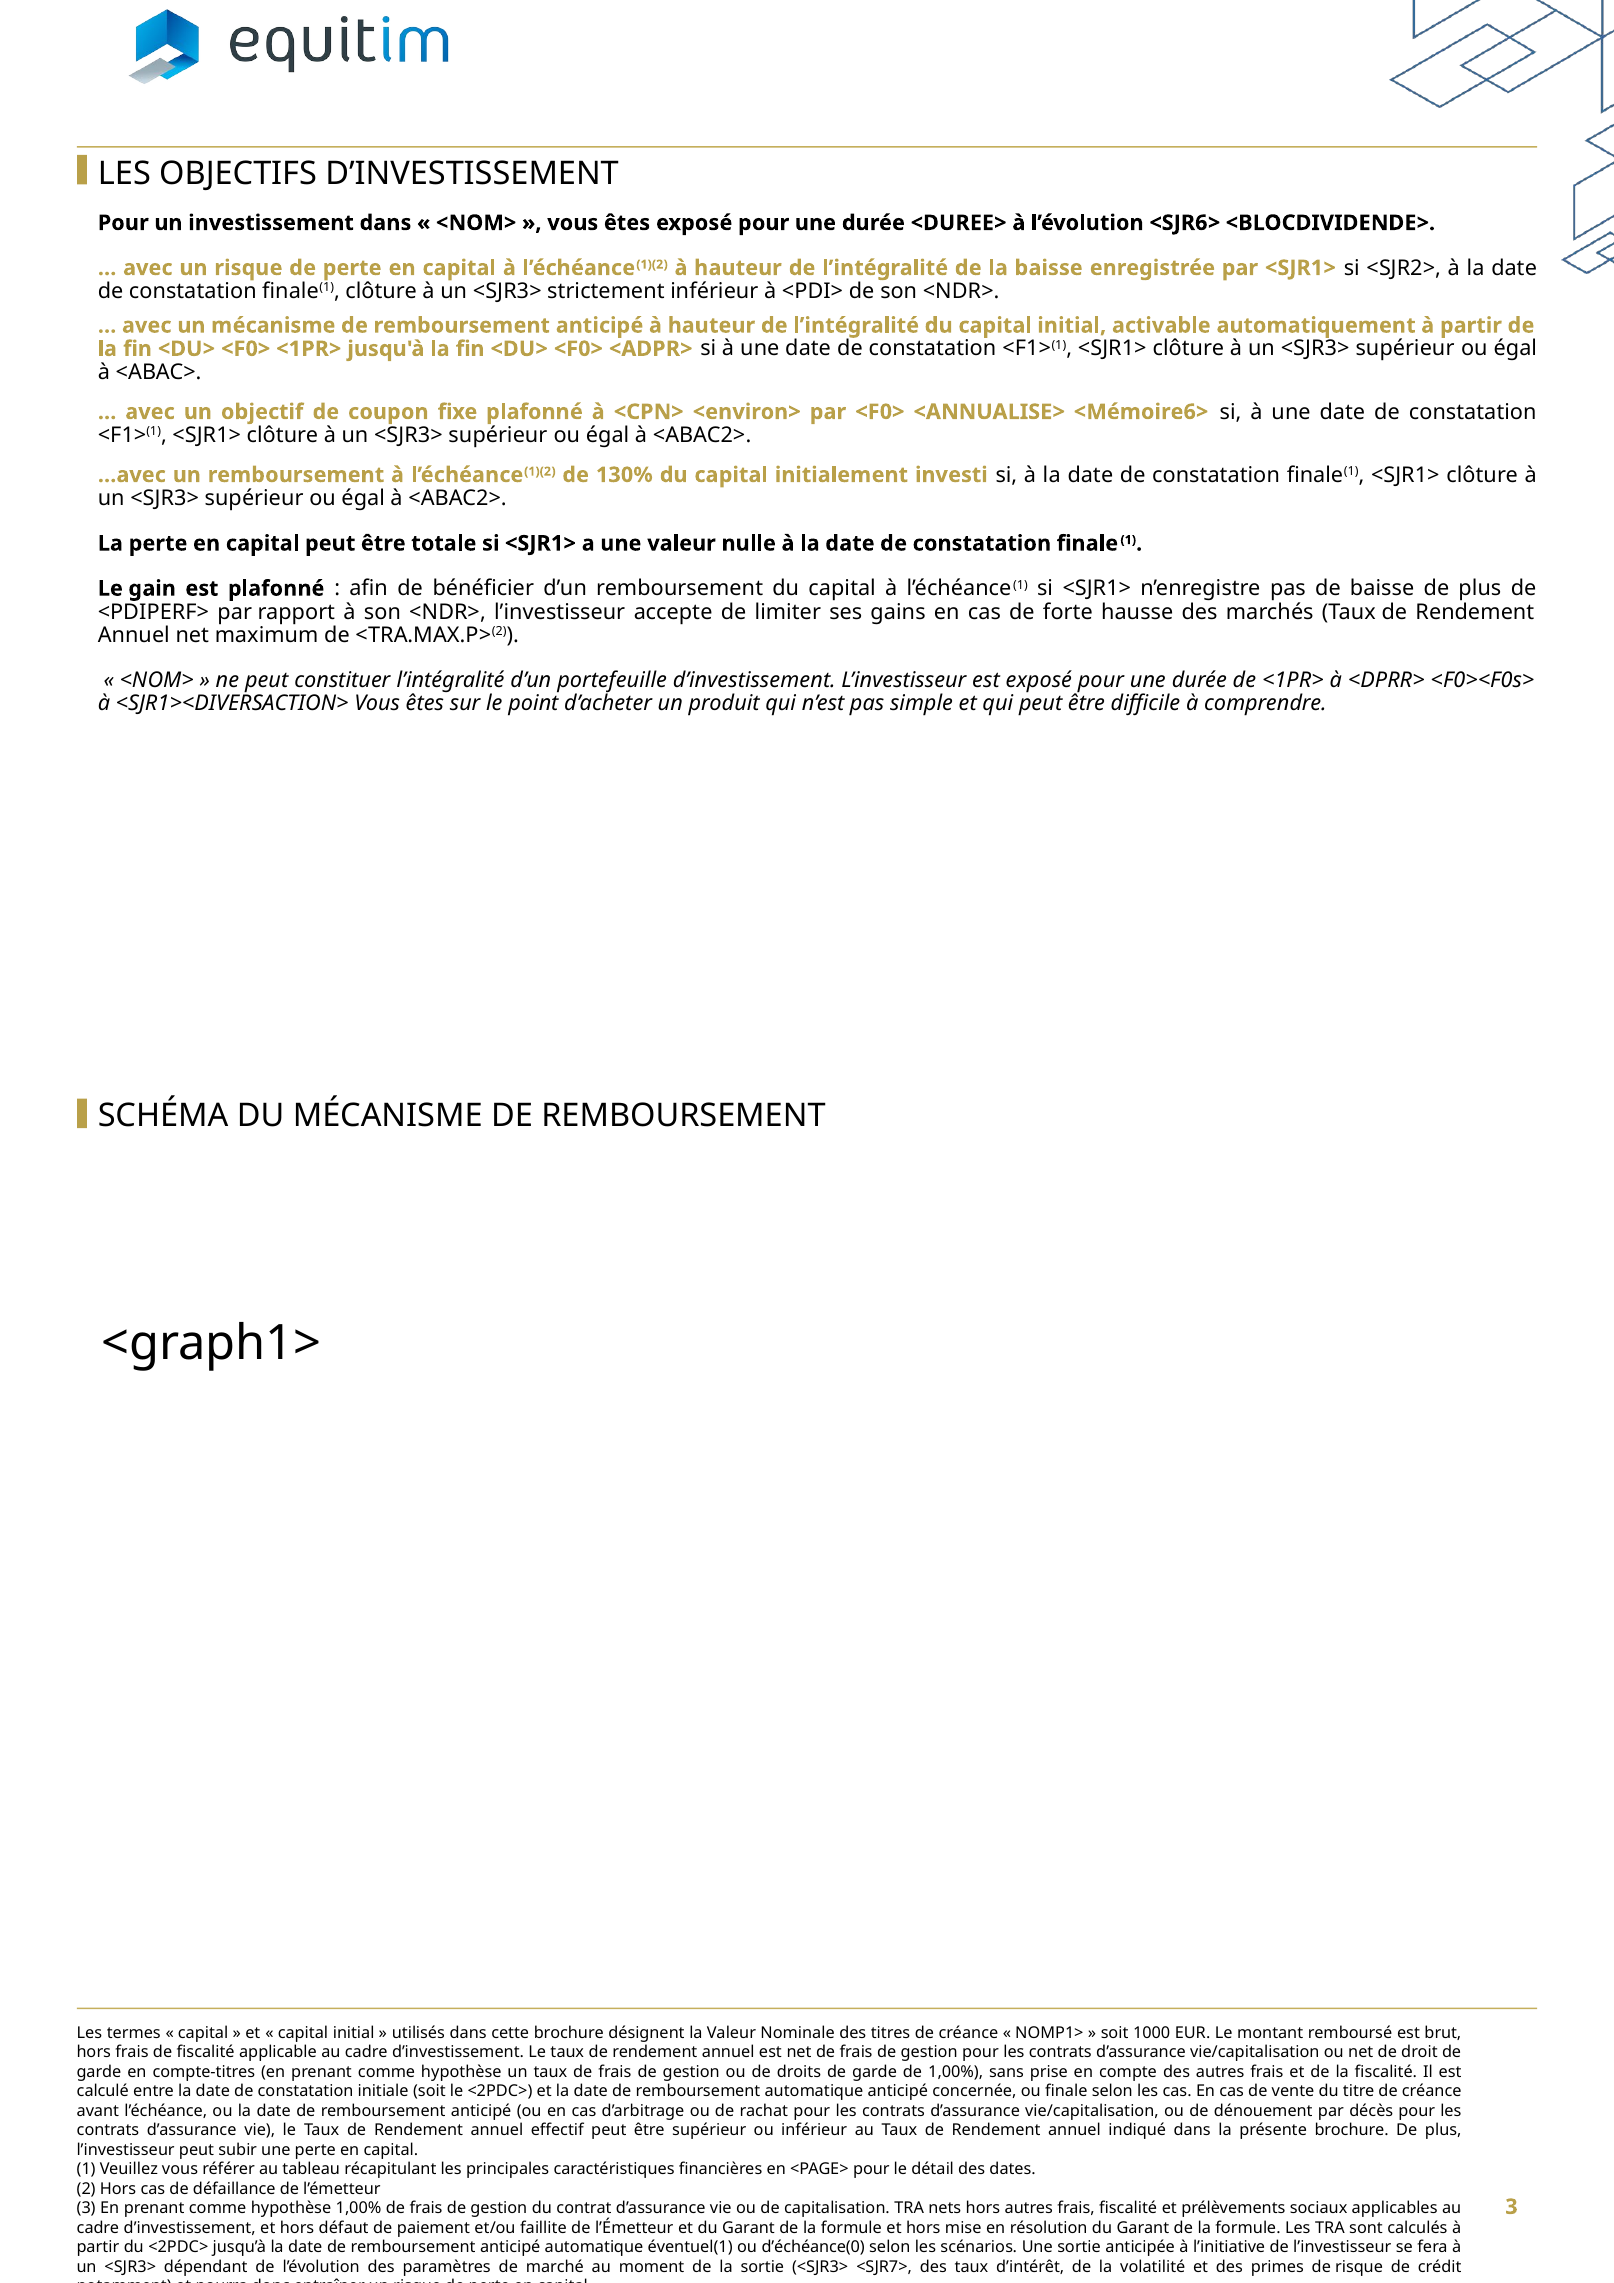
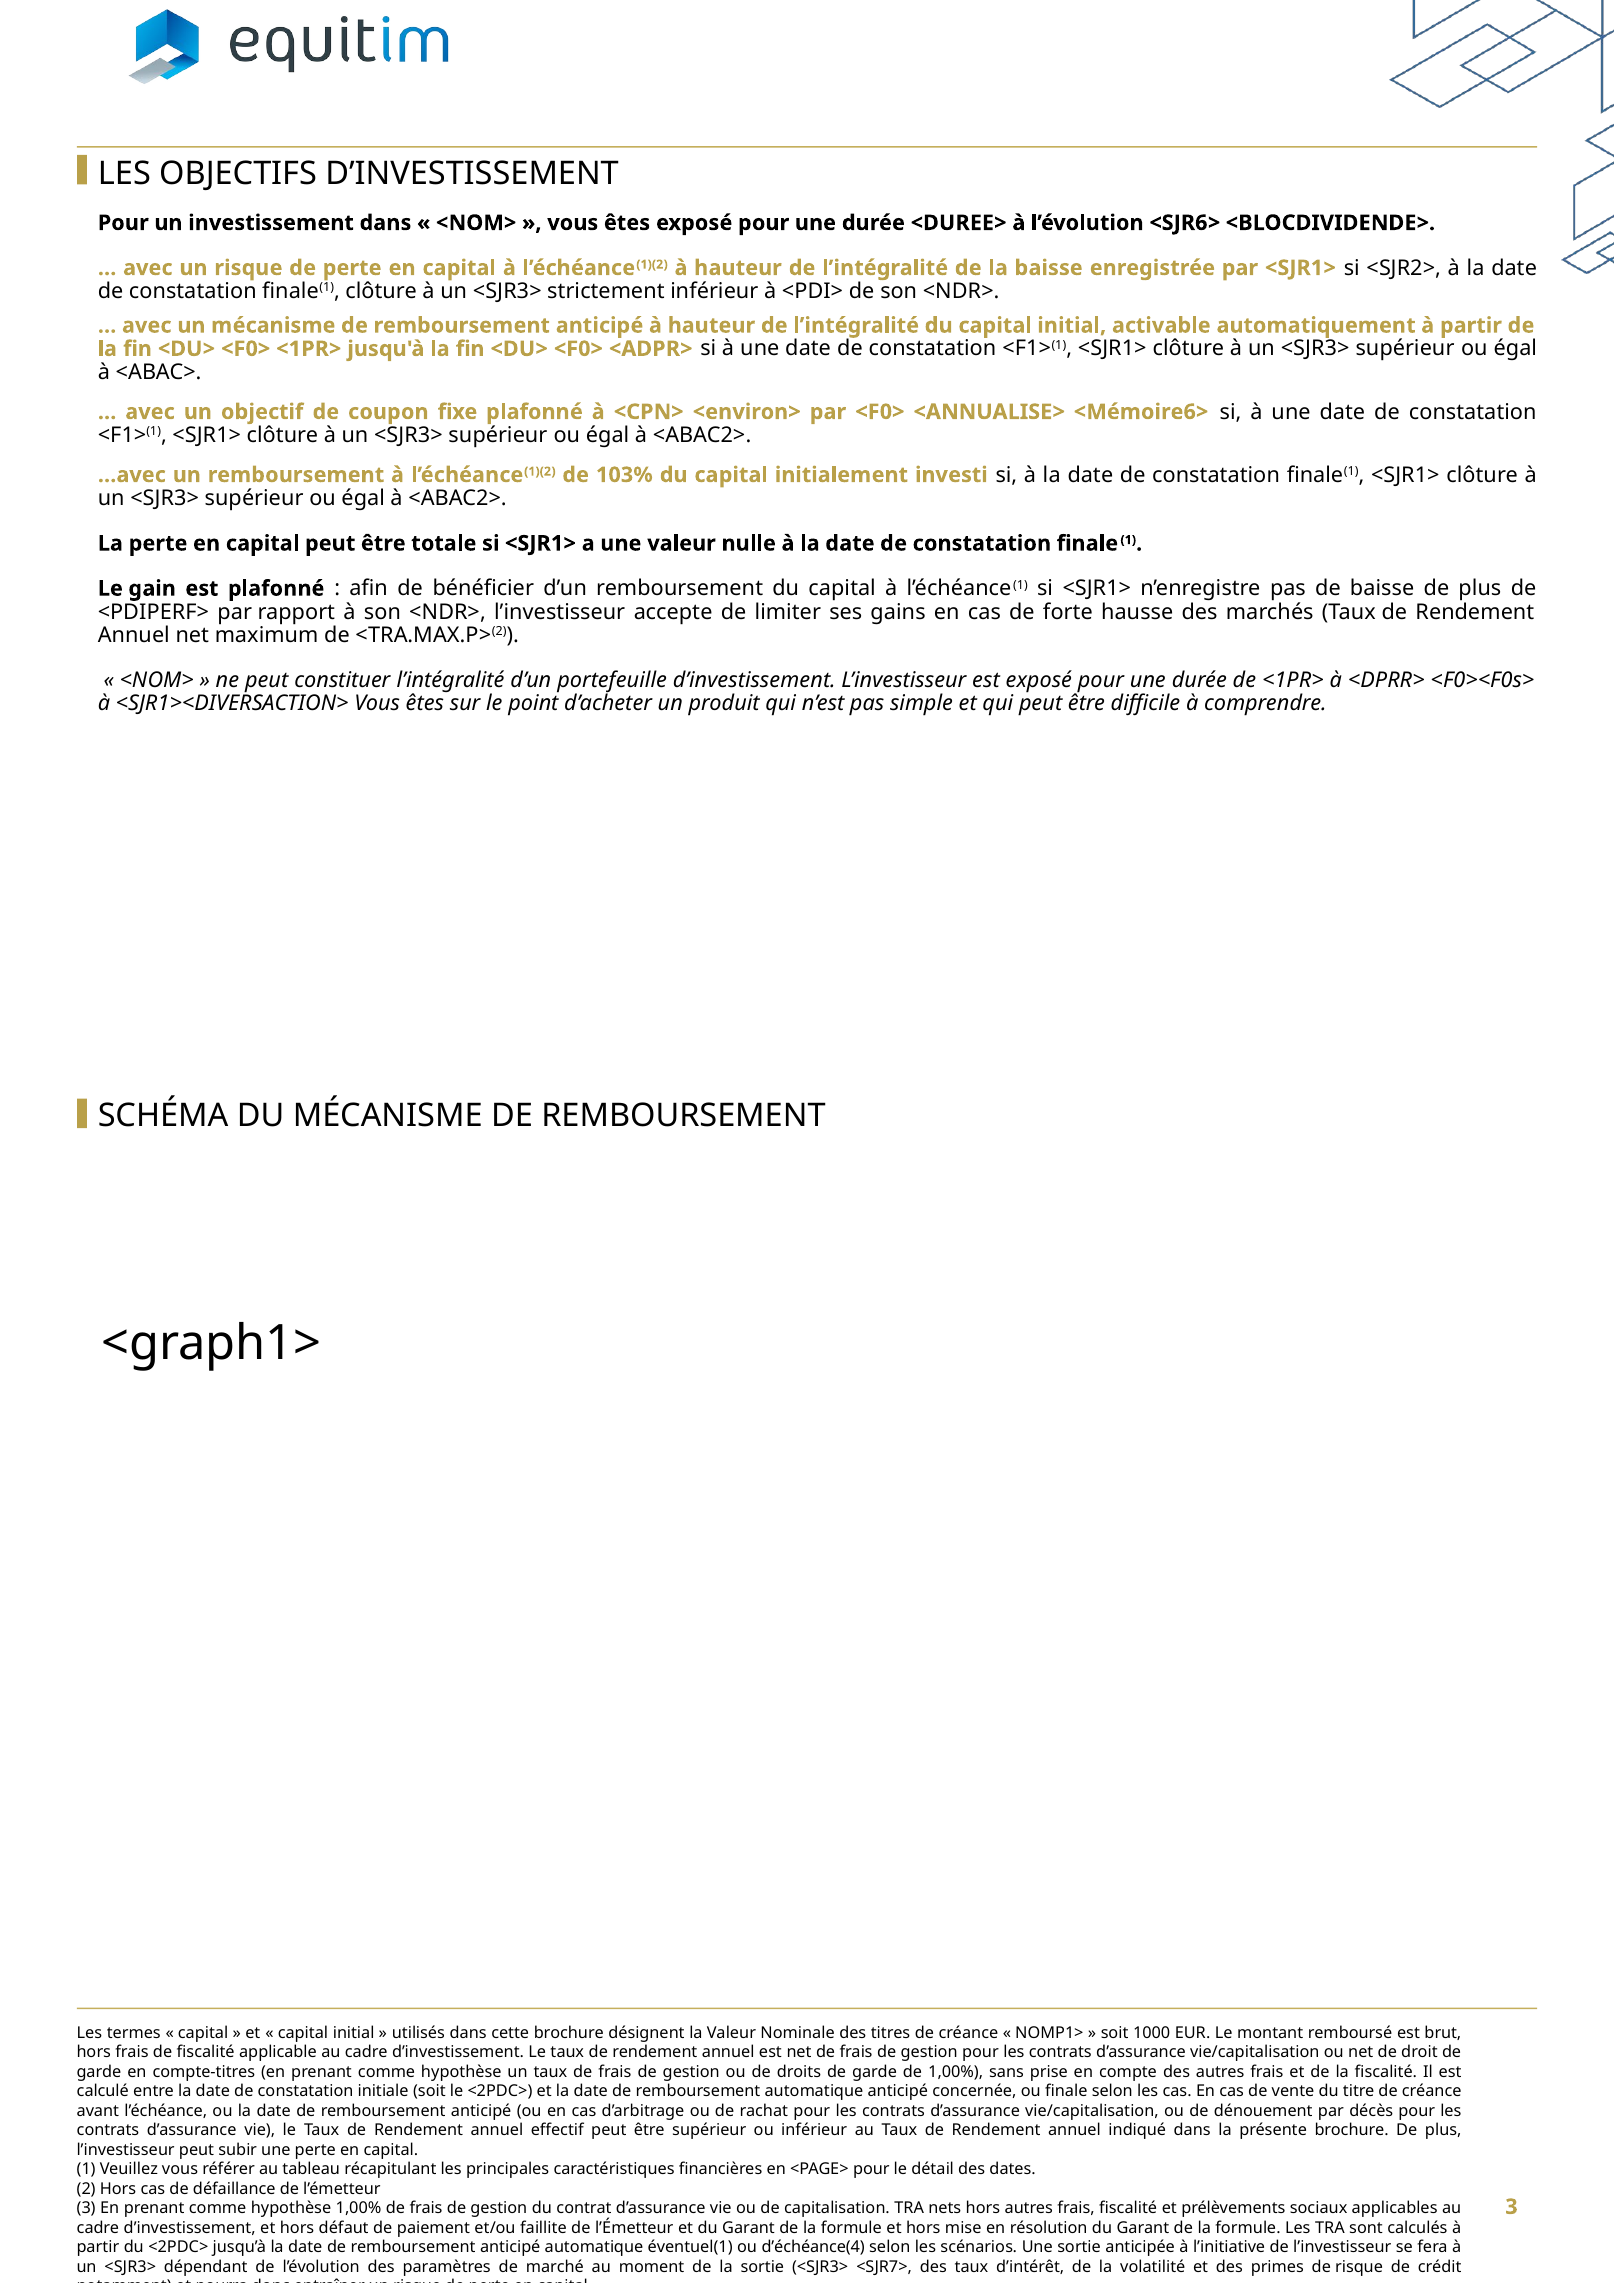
130%: 130% -> 103%
d’échéance(0: d’échéance(0 -> d’échéance(4
